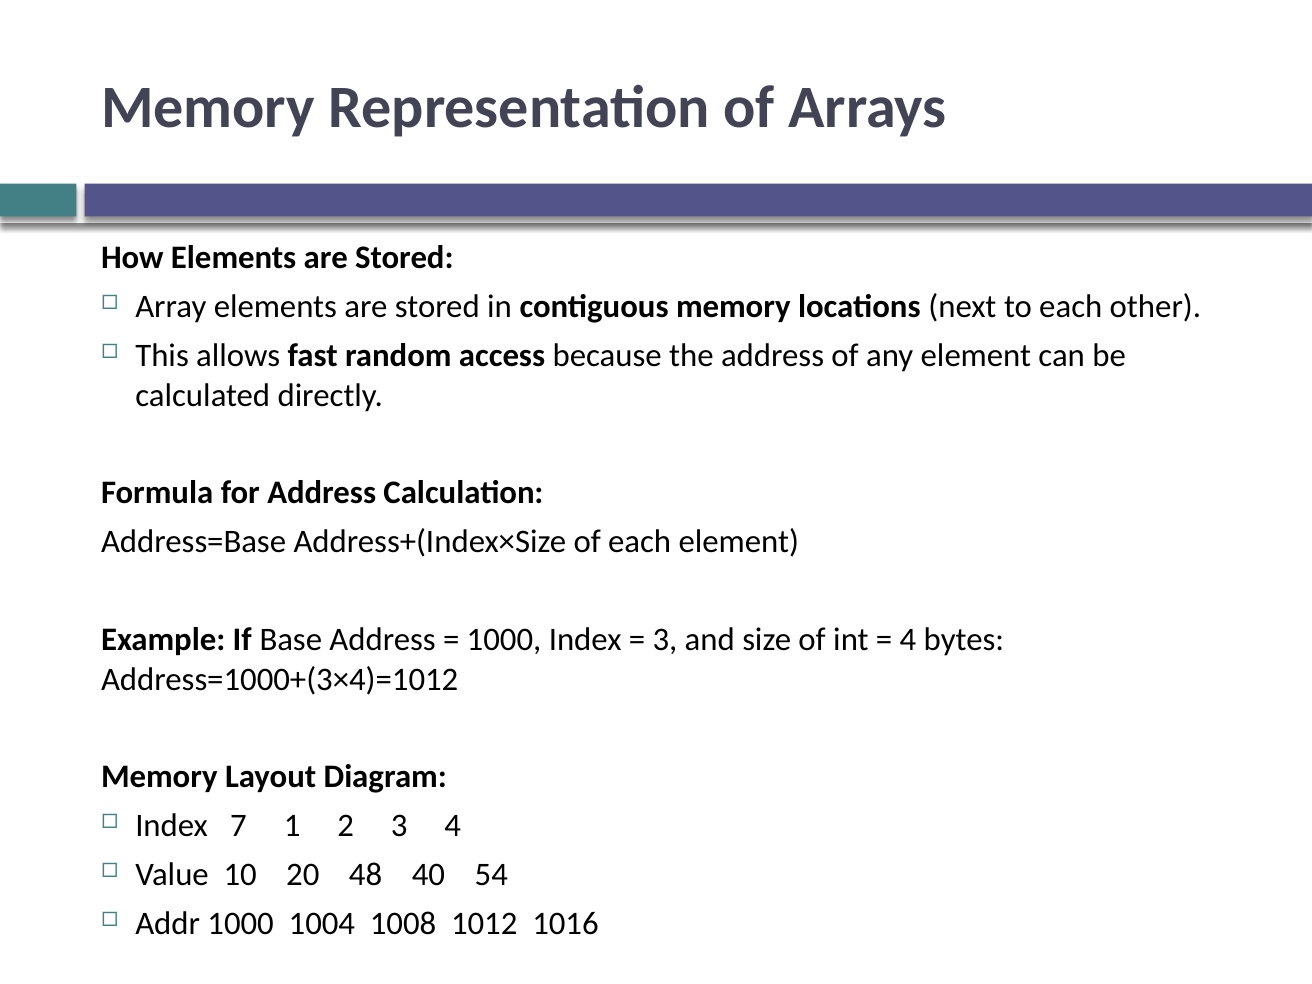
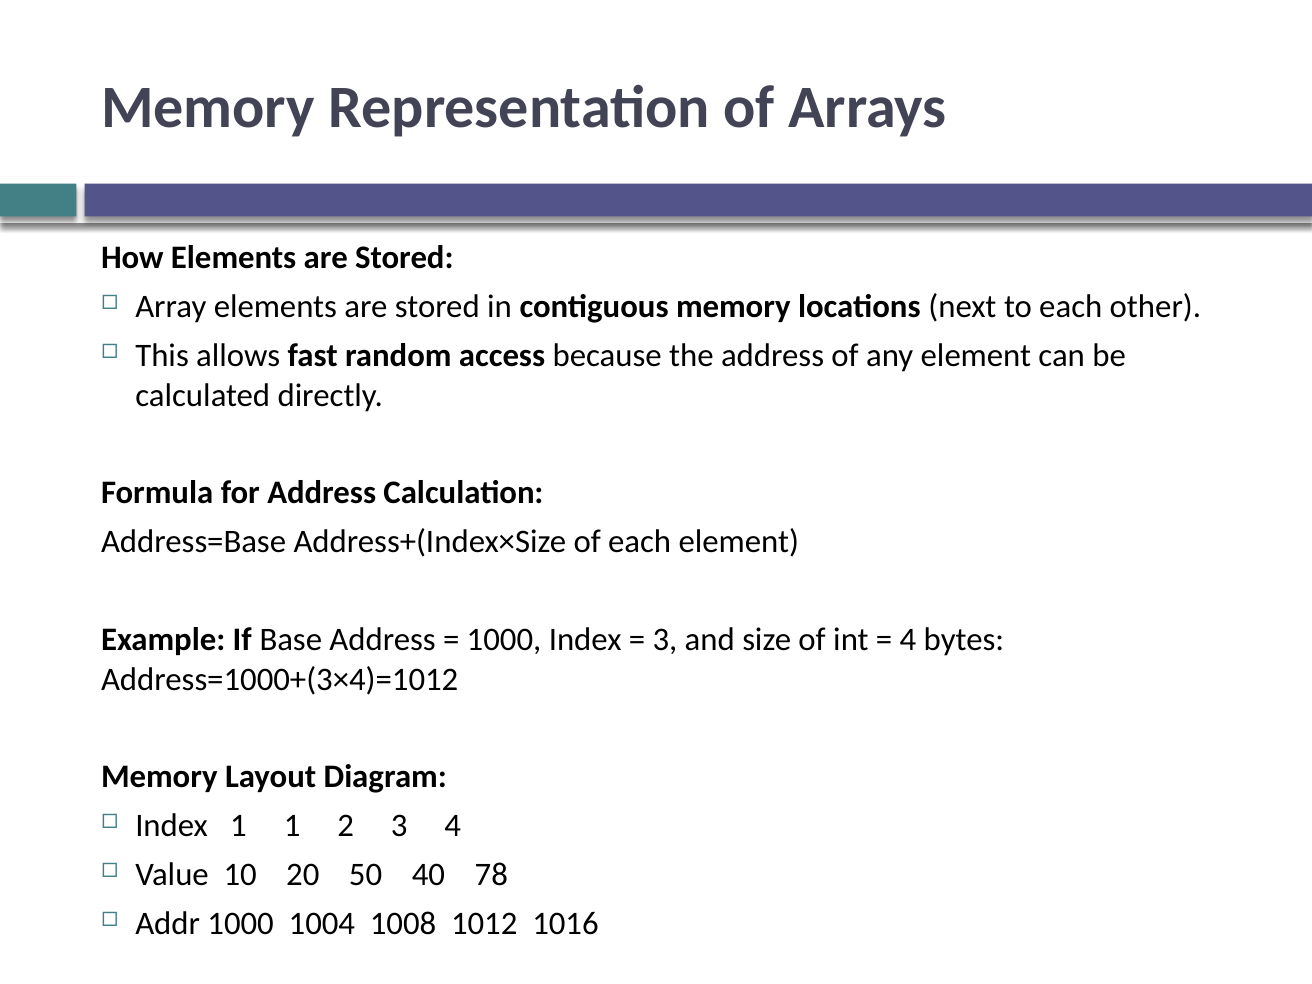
Index 7: 7 -> 1
48: 48 -> 50
54: 54 -> 78
